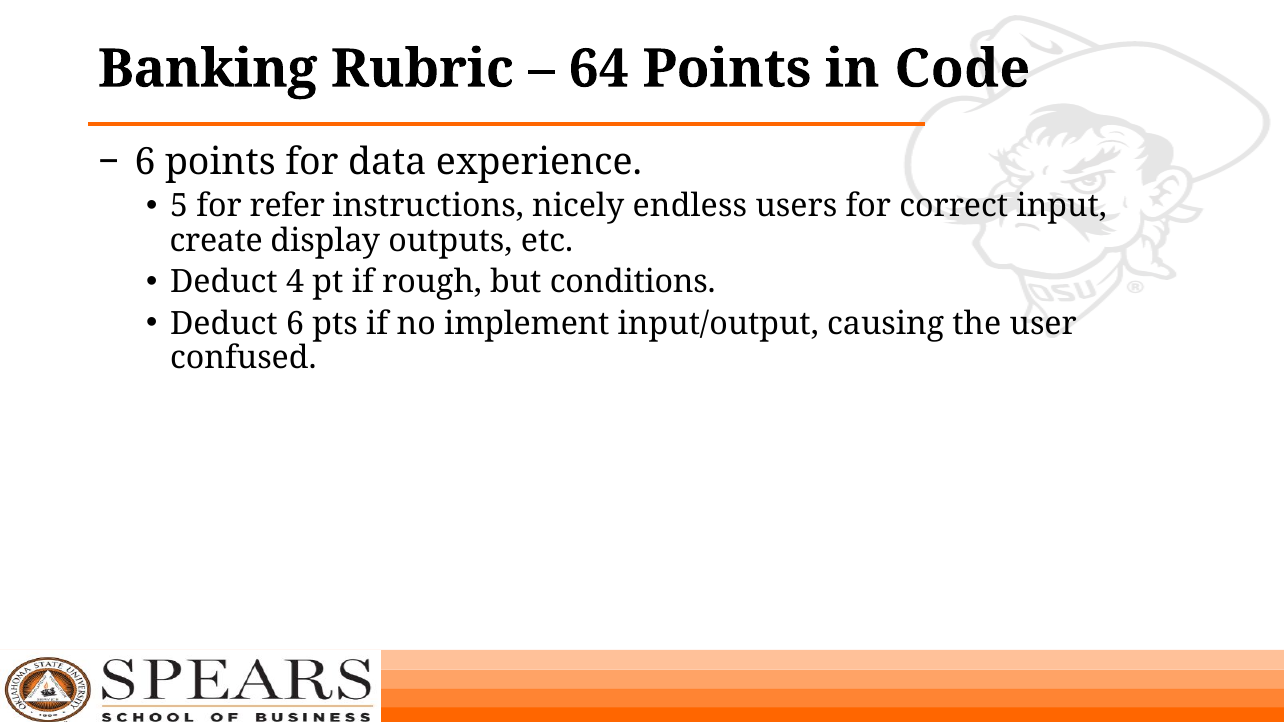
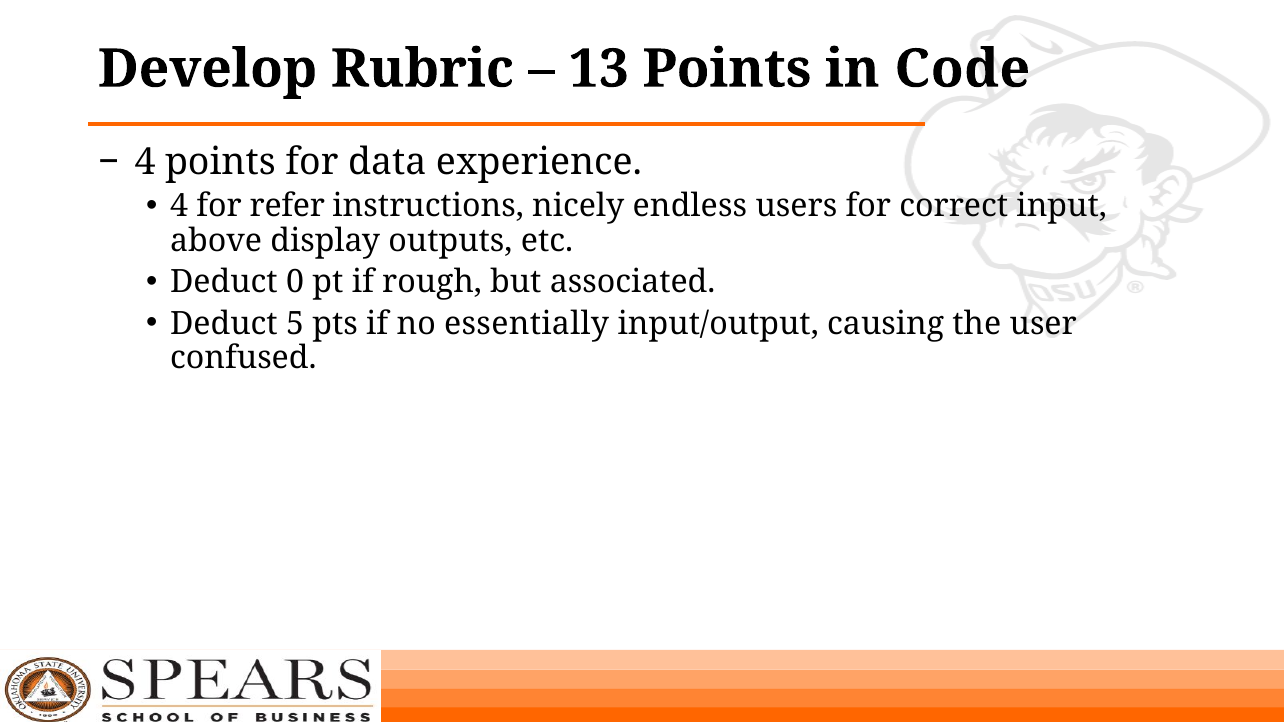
Banking: Banking -> Develop
64: 64 -> 13
6 at (145, 162): 6 -> 4
5 at (179, 206): 5 -> 4
create: create -> above
4: 4 -> 0
conditions: conditions -> associated
Deduct 6: 6 -> 5
implement: implement -> essentially
